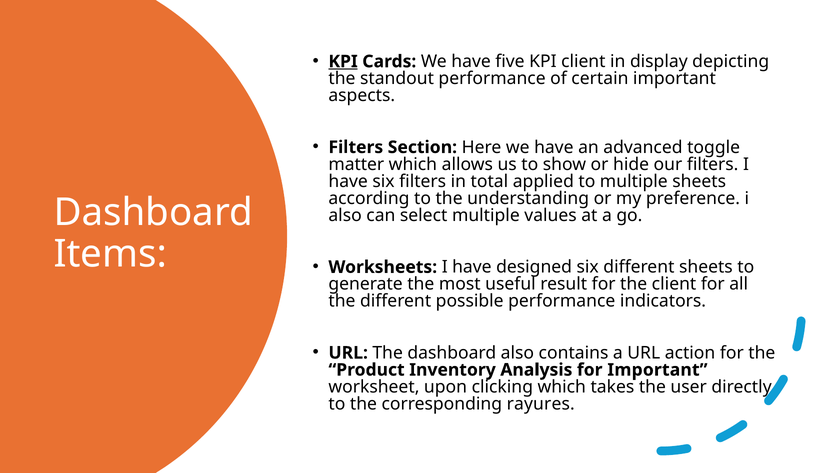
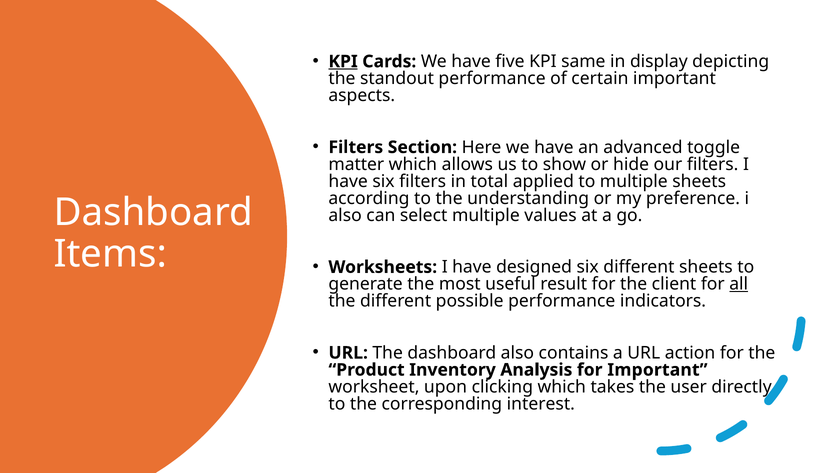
KPI client: client -> same
all underline: none -> present
rayures: rayures -> interest
